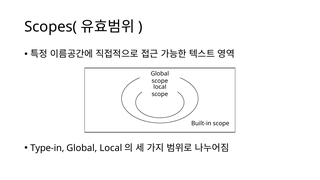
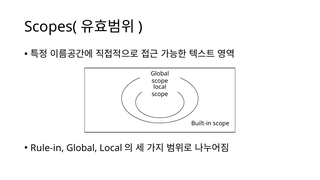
Type-in: Type-in -> Rule-in
